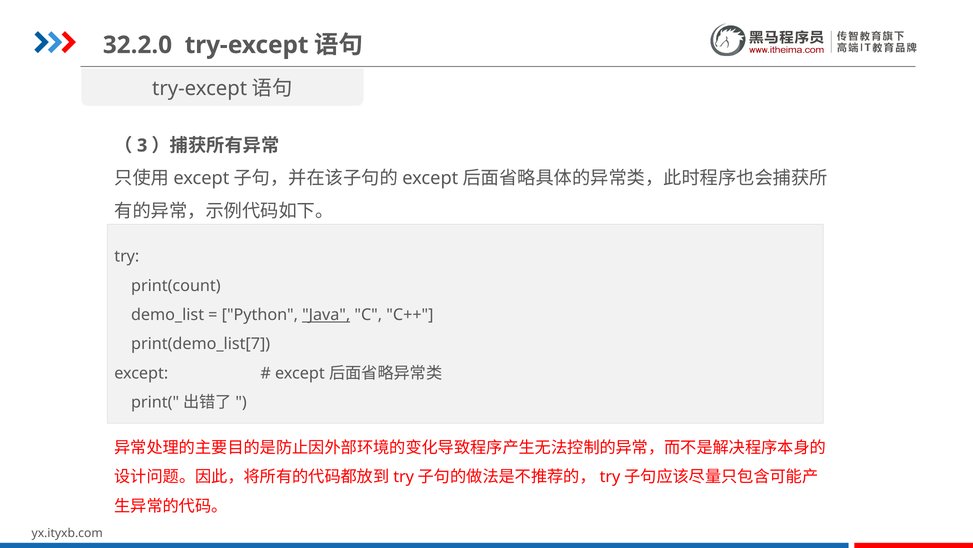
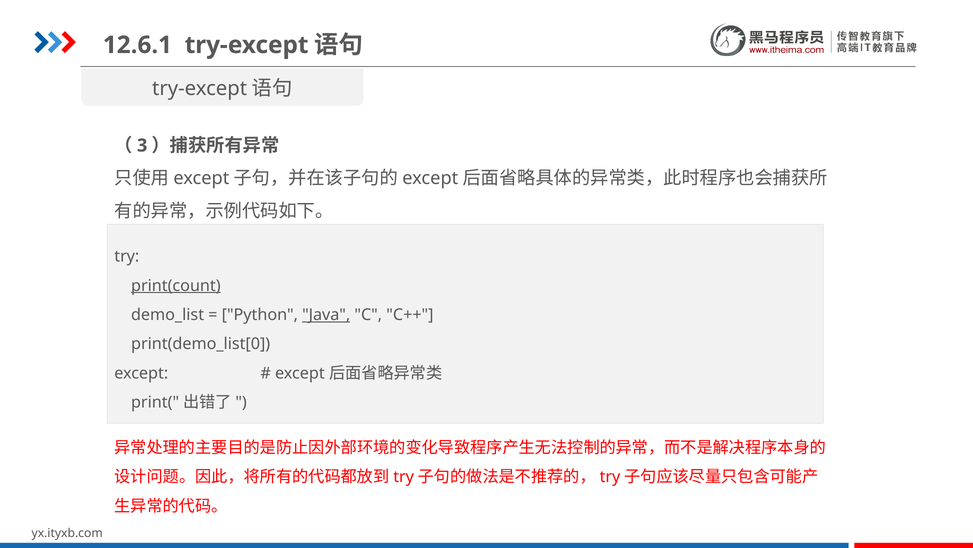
32.2.0: 32.2.0 -> 12.6.1
print(count underline: none -> present
print(demo_list[7: print(demo_list[7 -> print(demo_list[0
